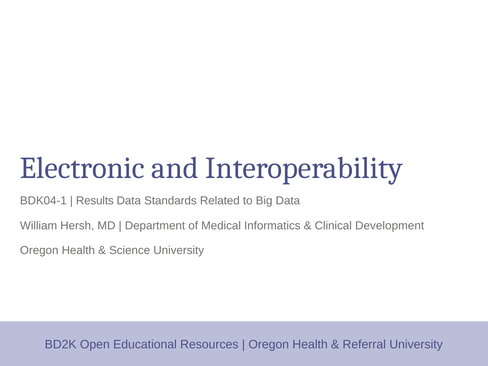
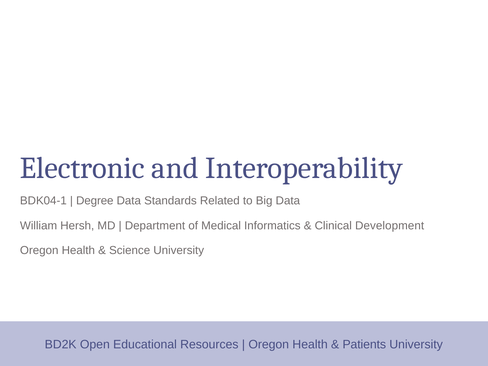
Results: Results -> Degree
Referral: Referral -> Patients
